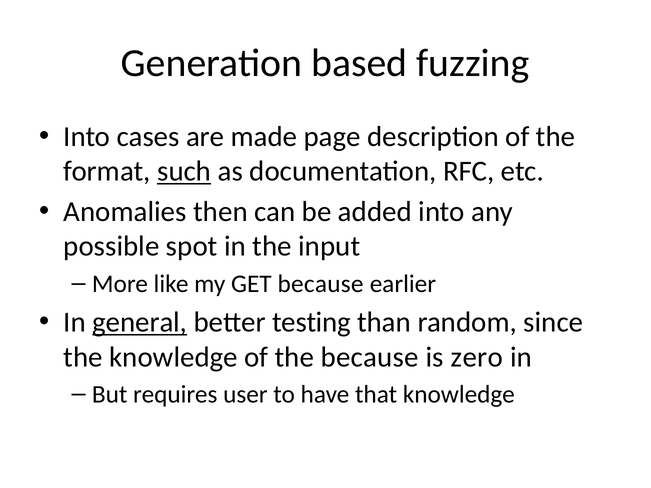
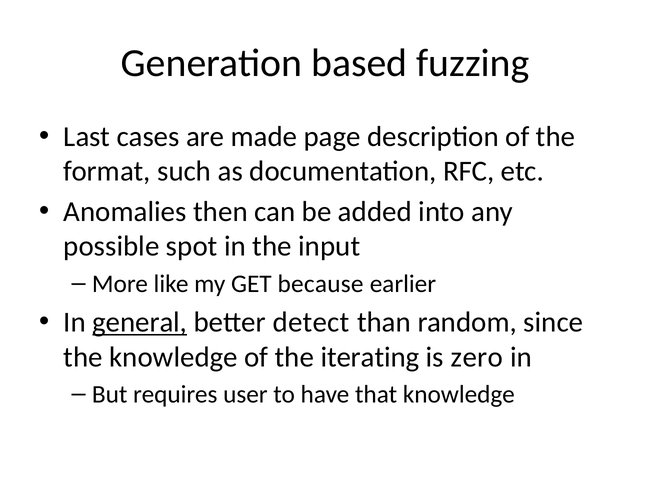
Into at (87, 137): Into -> Last
such underline: present -> none
testing: testing -> detect
the because: because -> iterating
